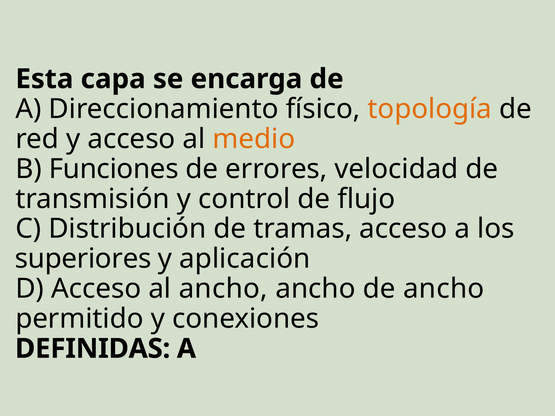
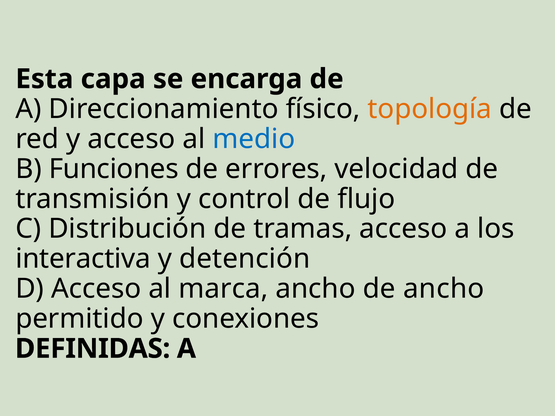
medio colour: orange -> blue
superiores: superiores -> interactiva
aplicación: aplicación -> detención
al ancho: ancho -> marca
